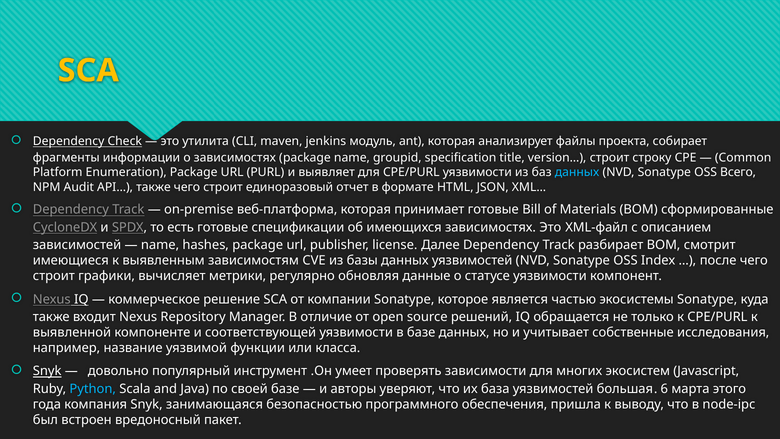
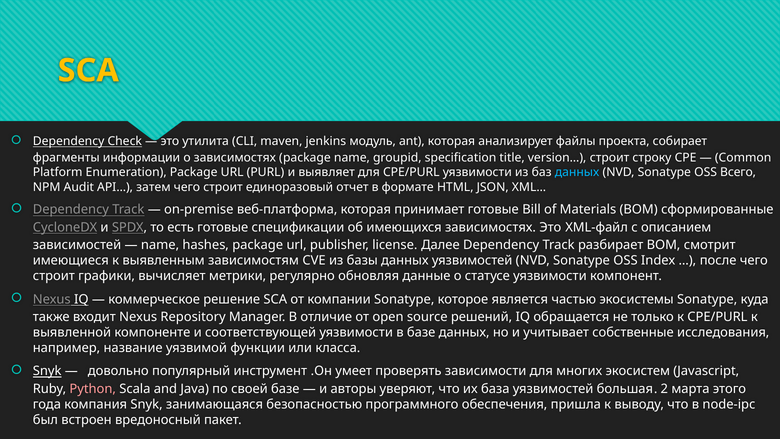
API… также: также -> затем
Python colour: light blue -> pink
6: 6 -> 2
